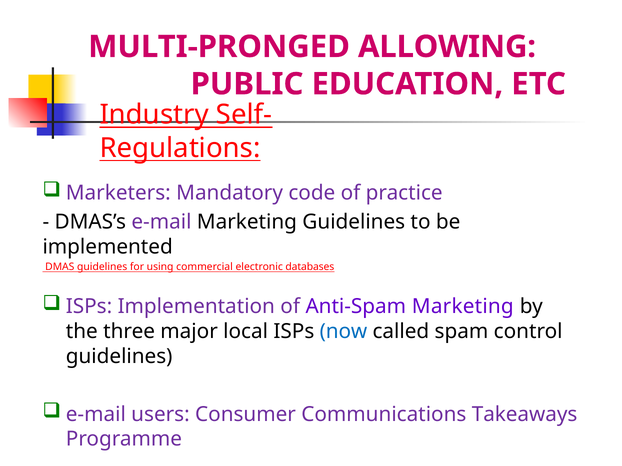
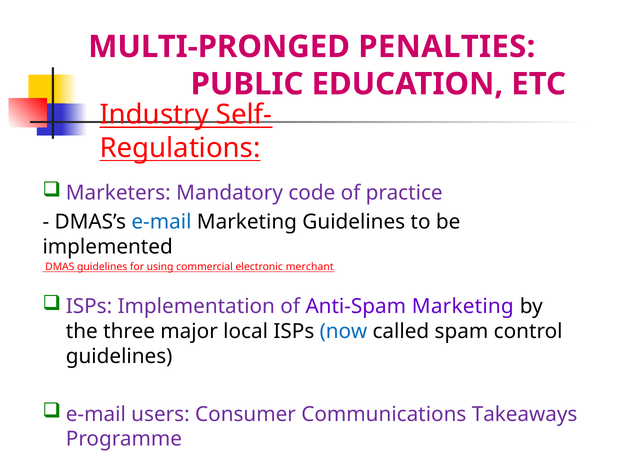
ALLOWING: ALLOWING -> PENALTIES
e-mail at (161, 222) colour: purple -> blue
databases: databases -> merchant
